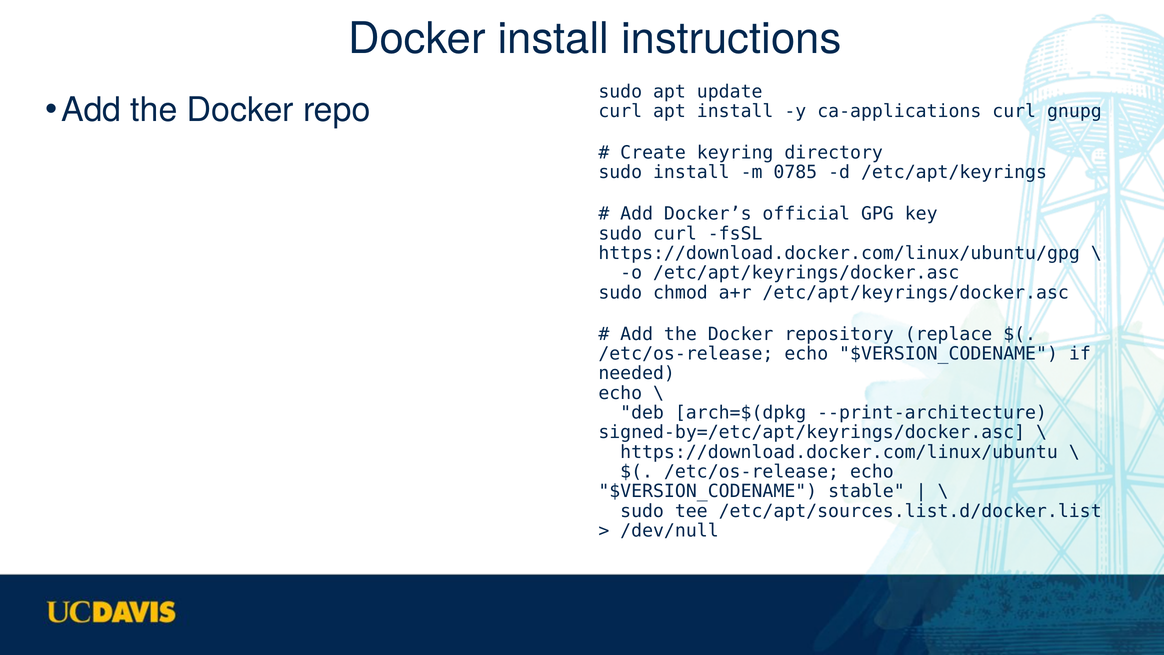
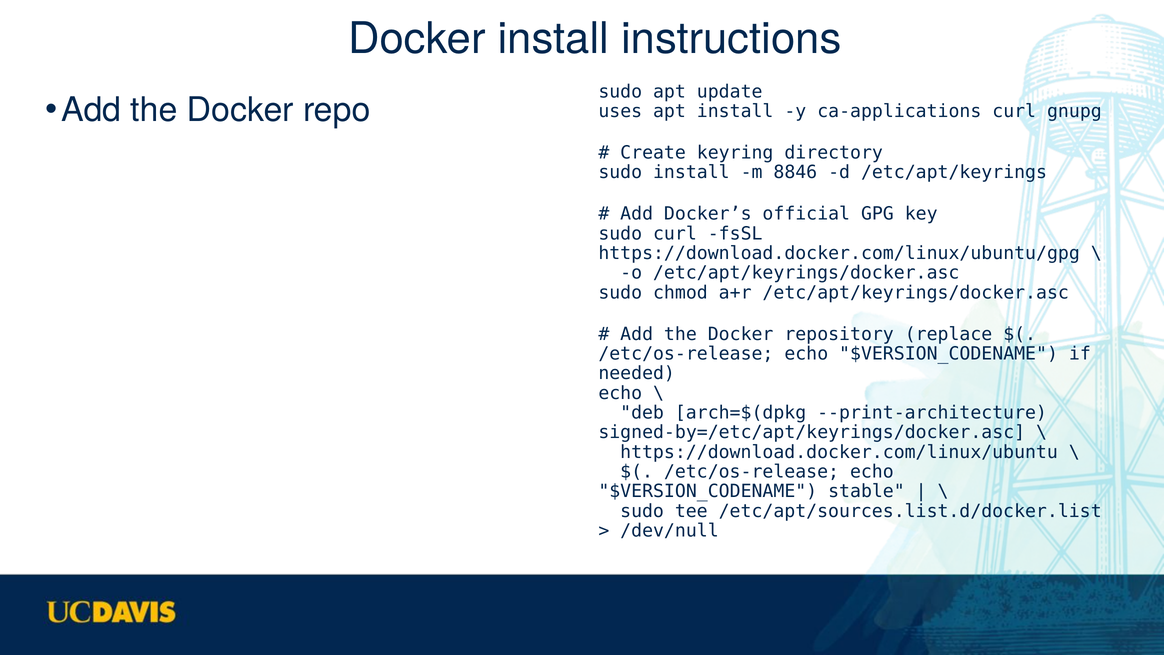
curl at (620, 111): curl -> uses
0785: 0785 -> 8846
